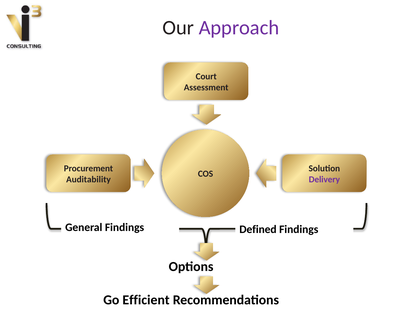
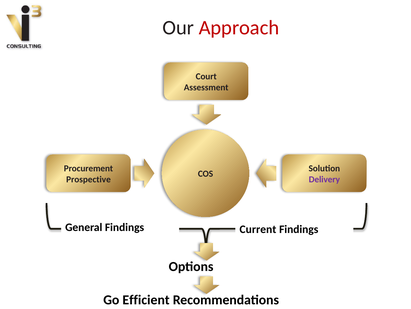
Approach colour: purple -> red
Auditability: Auditability -> Prospective
Defined: Defined -> Current
